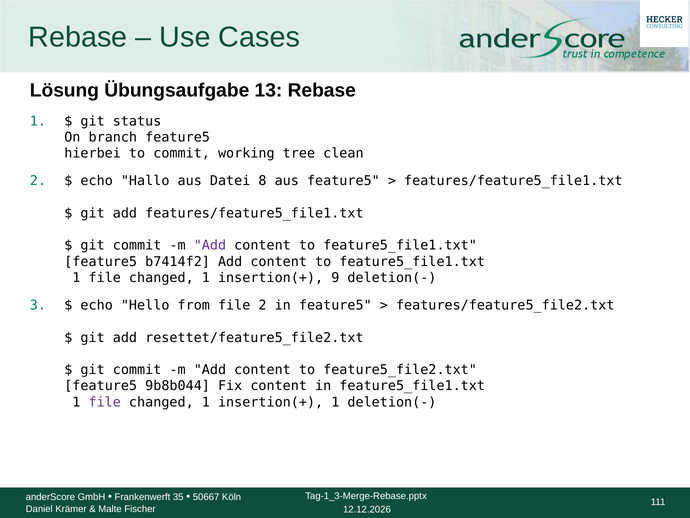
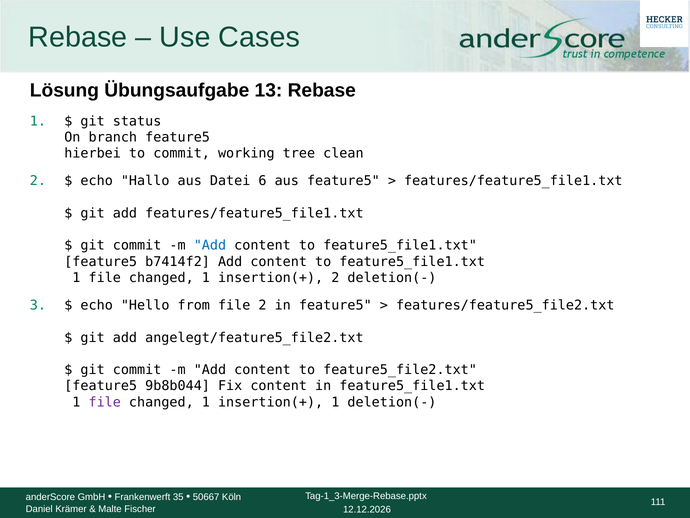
8: 8 -> 6
Add at (210, 245) colour: purple -> blue
insertion(+ 9: 9 -> 2
resettet/feature5_file2.txt: resettet/feature5_file2.txt -> angelegt/feature5_file2.txt
